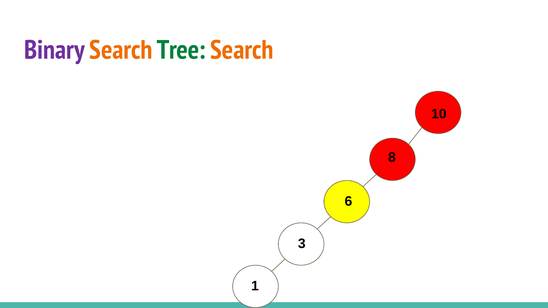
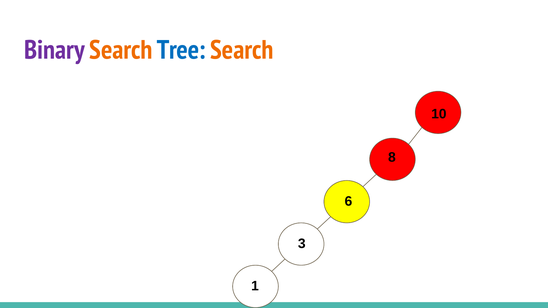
Tree colour: green -> blue
